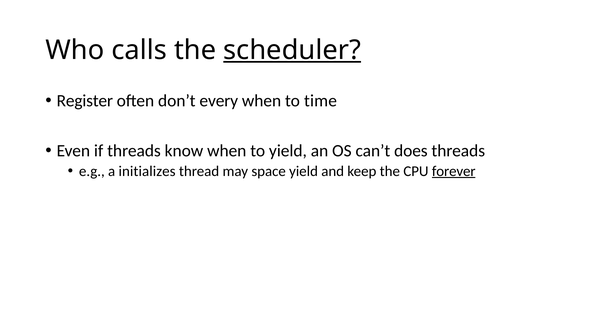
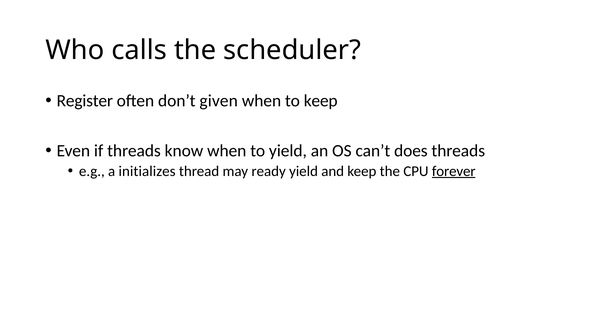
scheduler underline: present -> none
every: every -> given
to time: time -> keep
space: space -> ready
